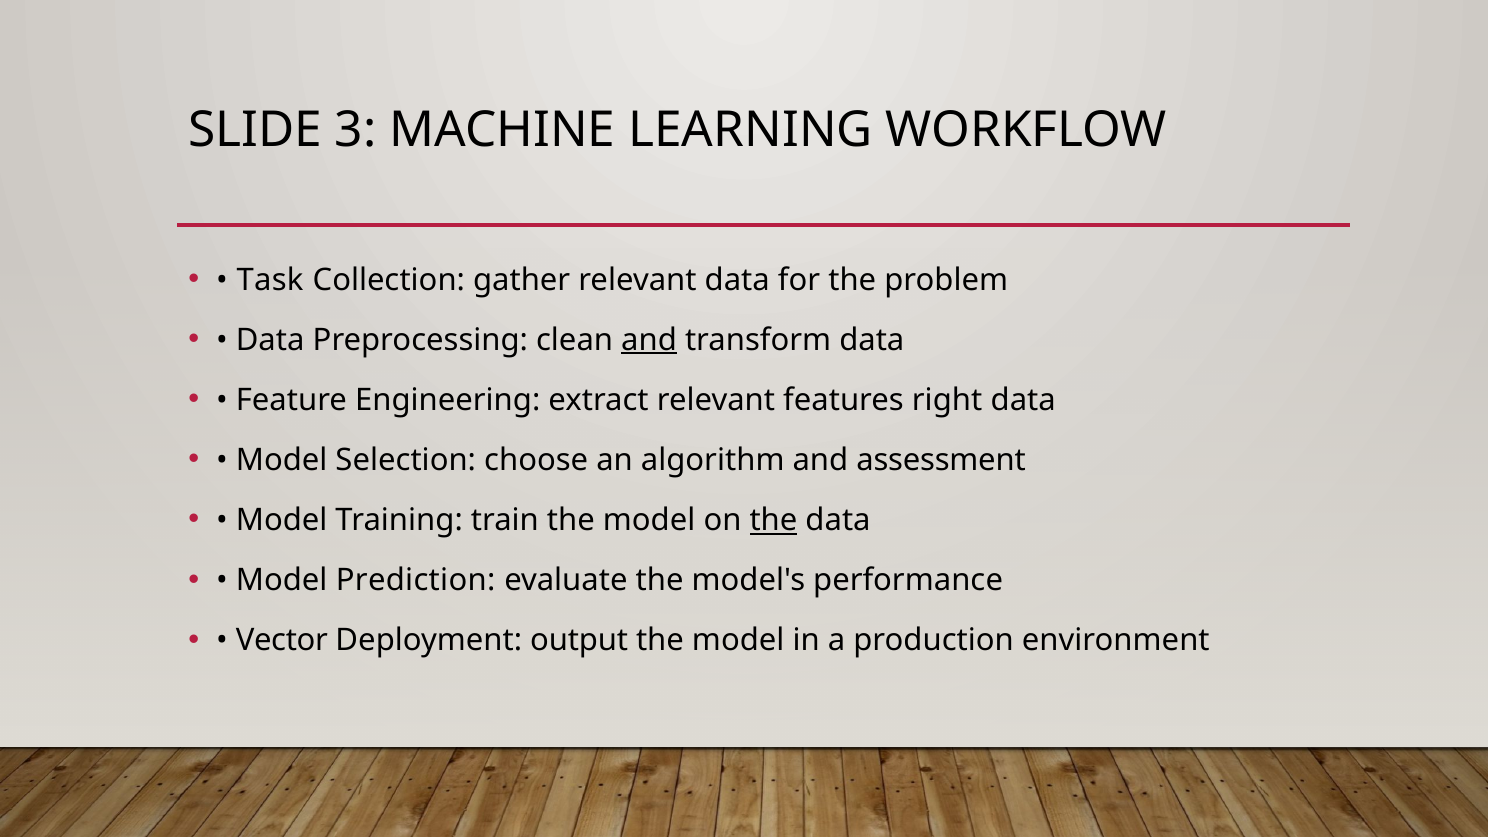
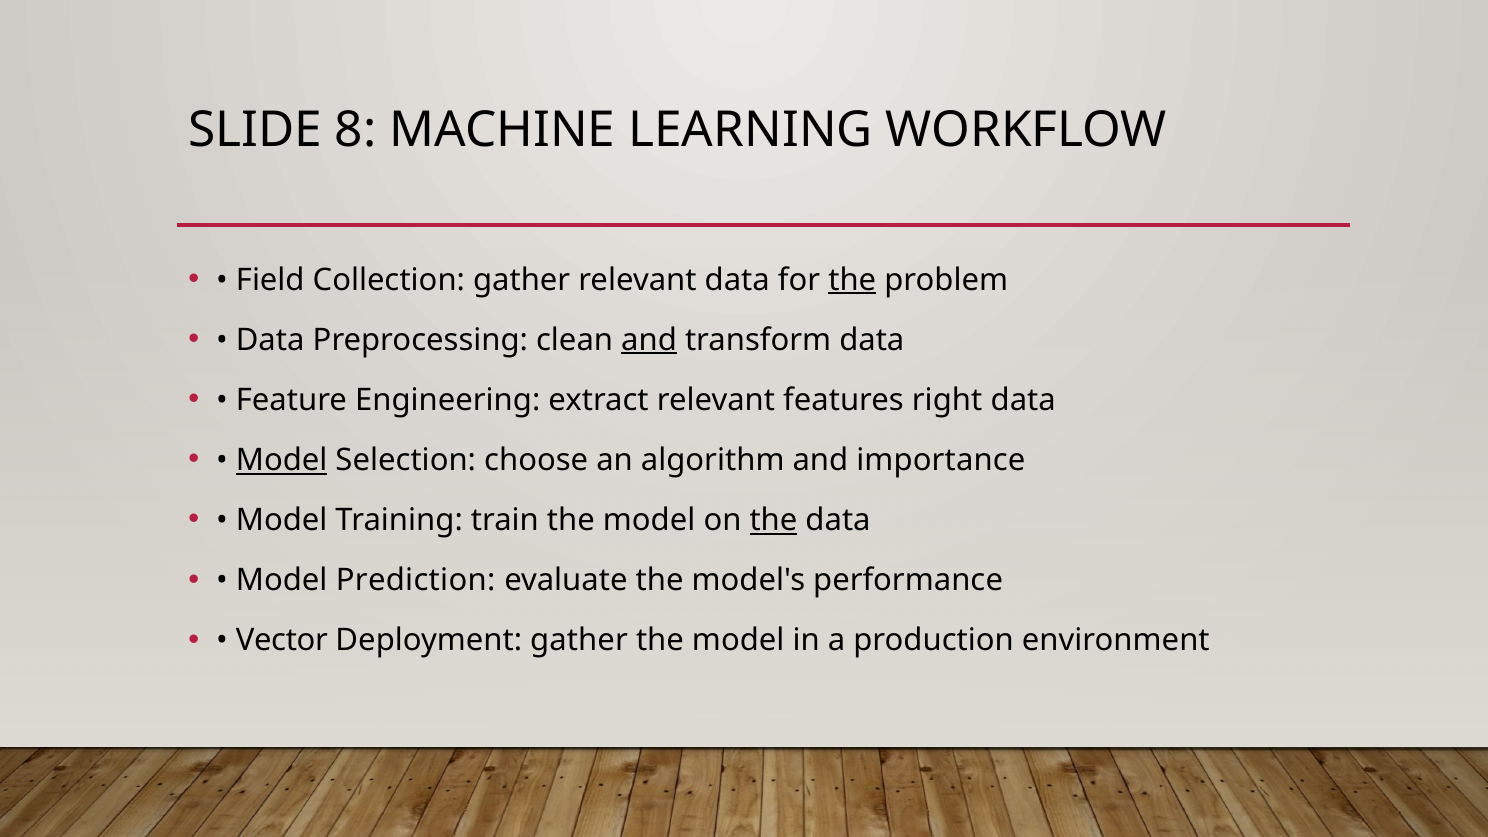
3: 3 -> 8
Task: Task -> Field
the at (852, 280) underline: none -> present
Model at (282, 460) underline: none -> present
assessment: assessment -> importance
Deployment output: output -> gather
